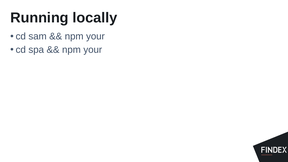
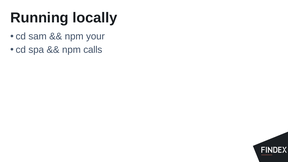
your at (93, 50): your -> calls
